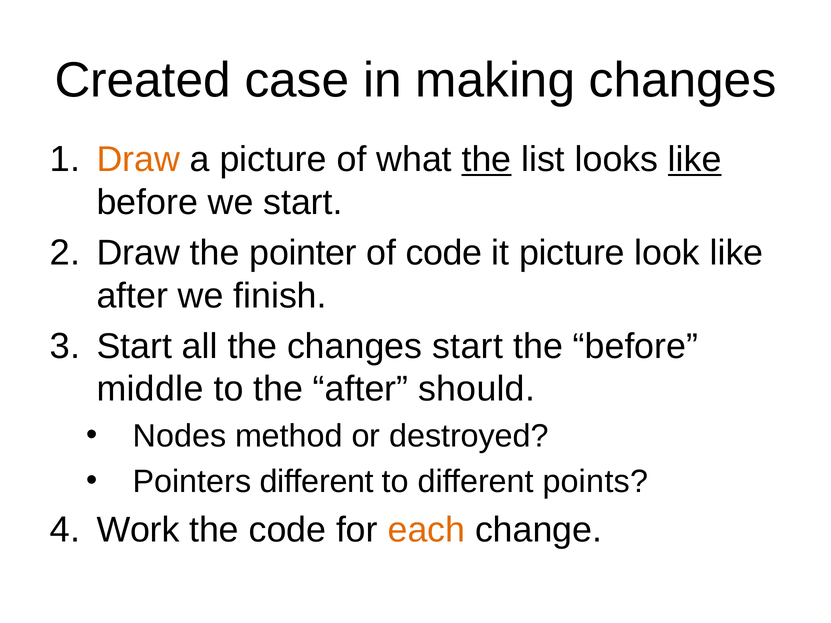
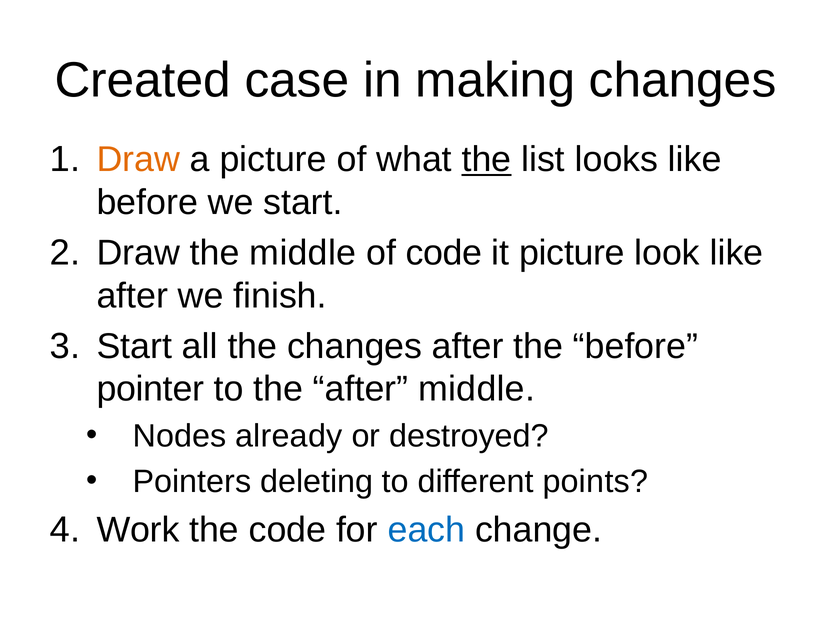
like at (695, 160) underline: present -> none
the pointer: pointer -> middle
changes start: start -> after
middle: middle -> pointer
after should: should -> middle
method: method -> already
Pointers different: different -> deleting
each colour: orange -> blue
